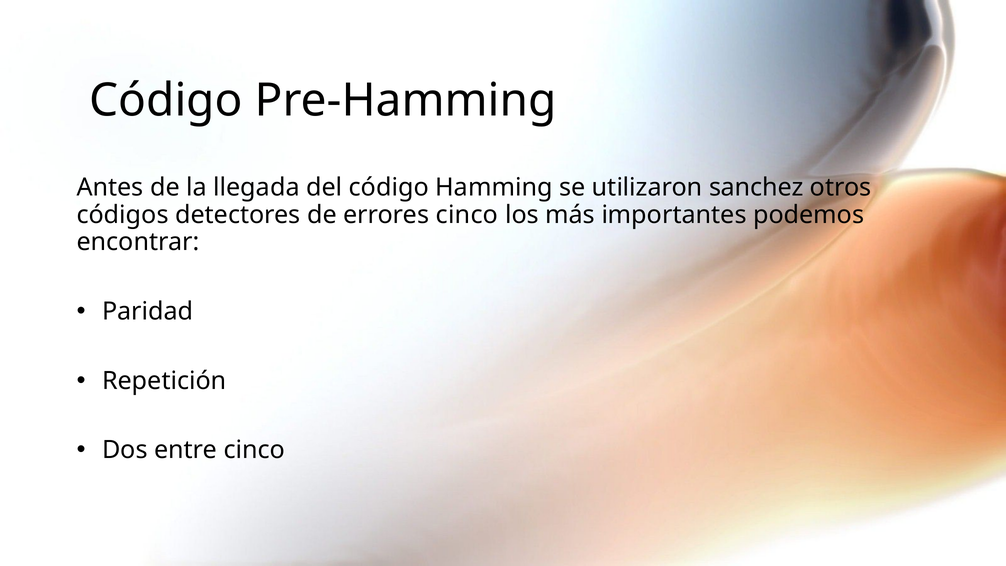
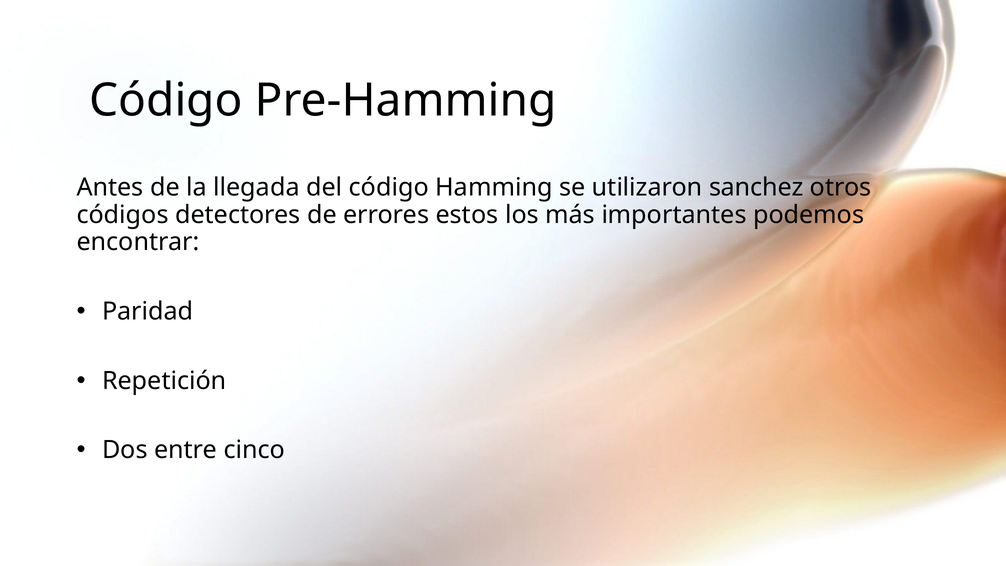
errores cinco: cinco -> estos
